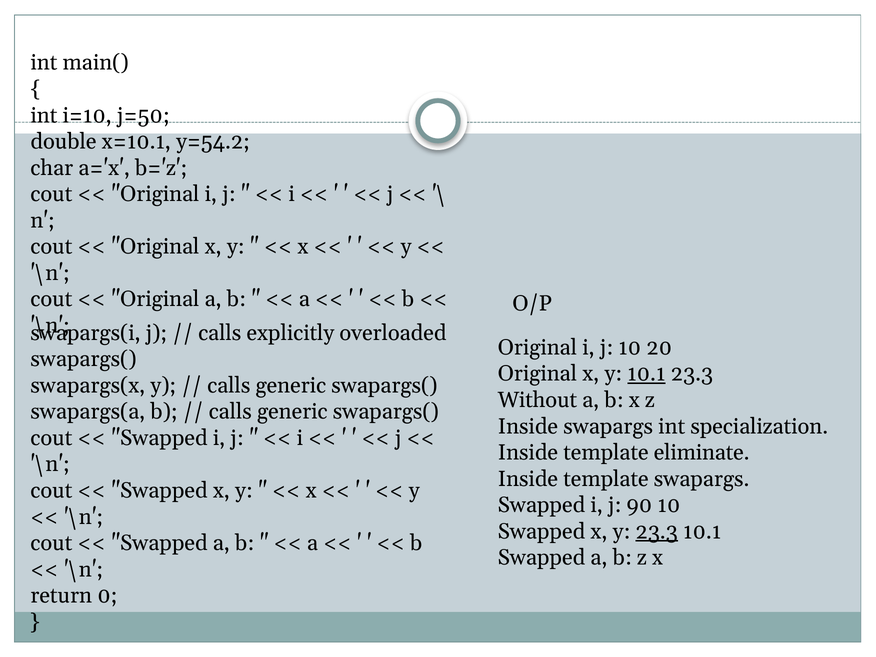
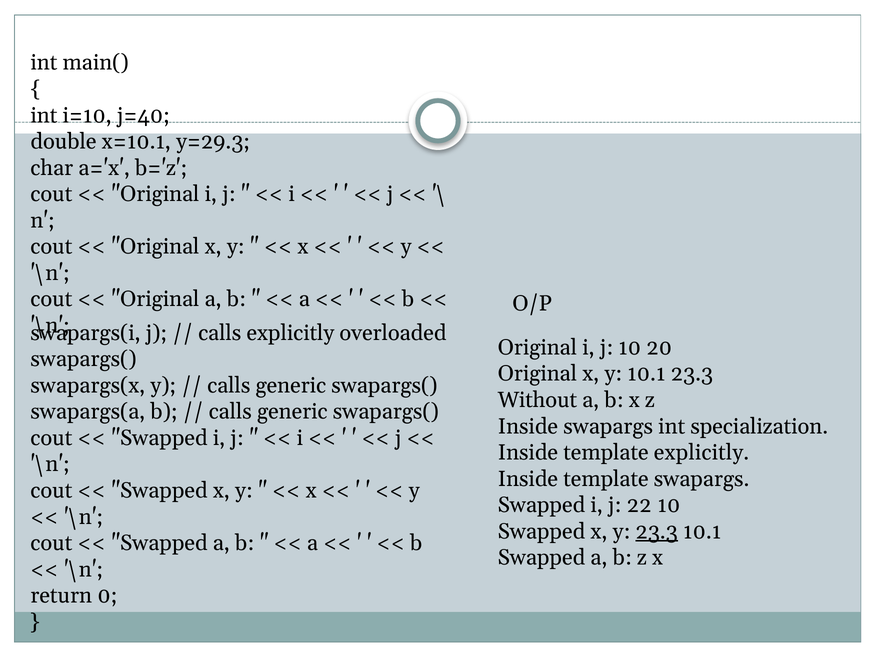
j=50: j=50 -> j=40
y=54.2: y=54.2 -> y=29.3
10.1 at (646, 374) underline: present -> none
template eliminate: eliminate -> explicitly
90: 90 -> 22
